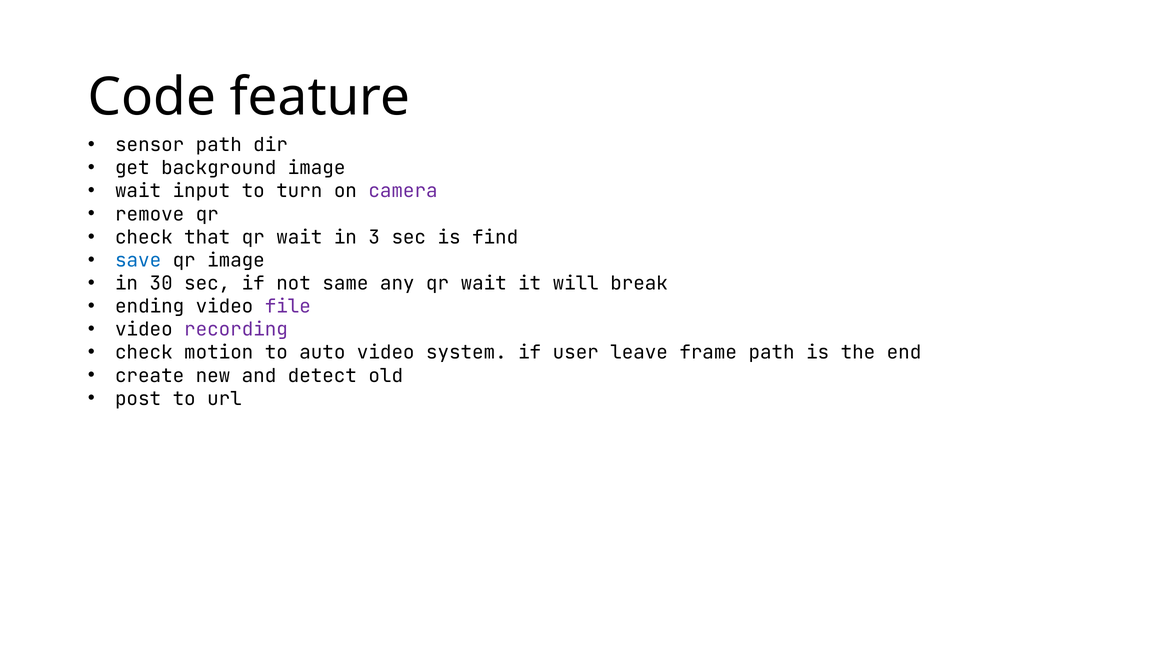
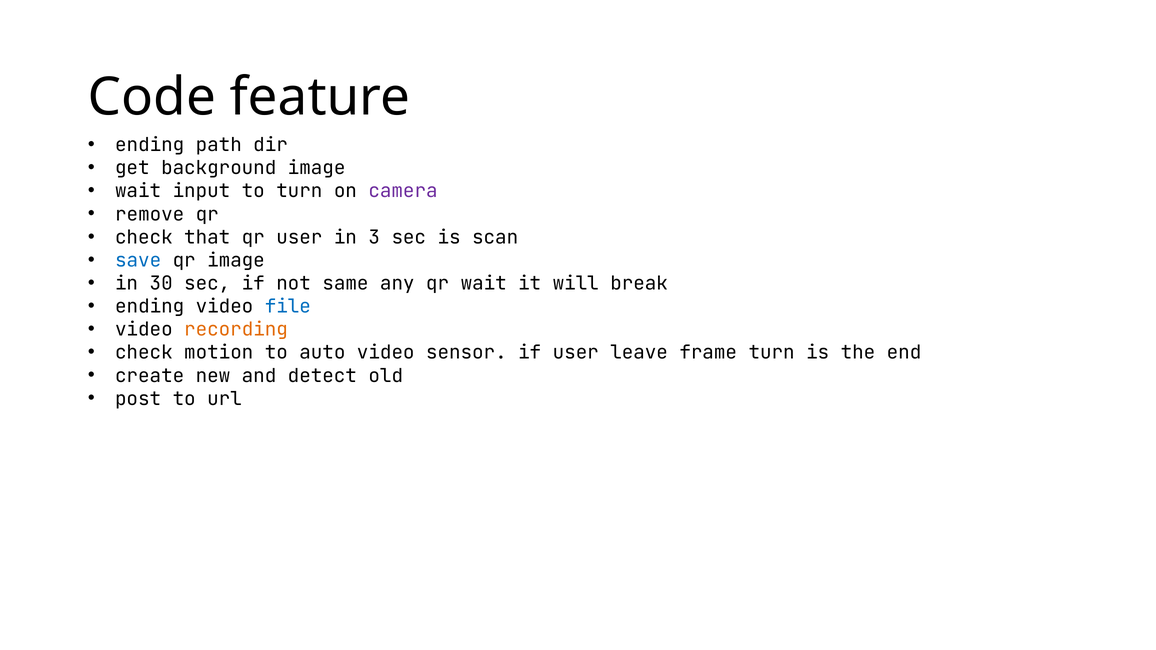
sensor at (150, 145): sensor -> ending
that qr wait: wait -> user
find: find -> scan
file colour: purple -> blue
recording colour: purple -> orange
system: system -> sensor
frame path: path -> turn
